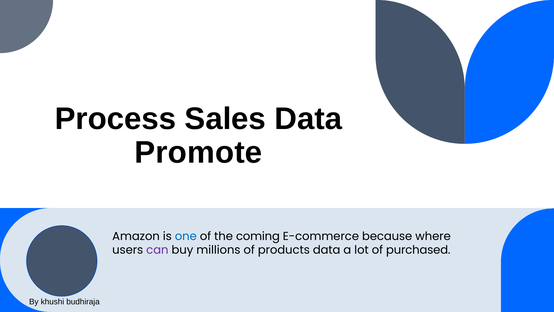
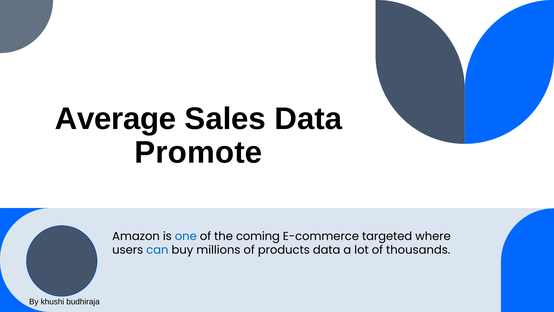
Process: Process -> Average
because: because -> targeted
can colour: purple -> blue
purchased: purchased -> thousands
